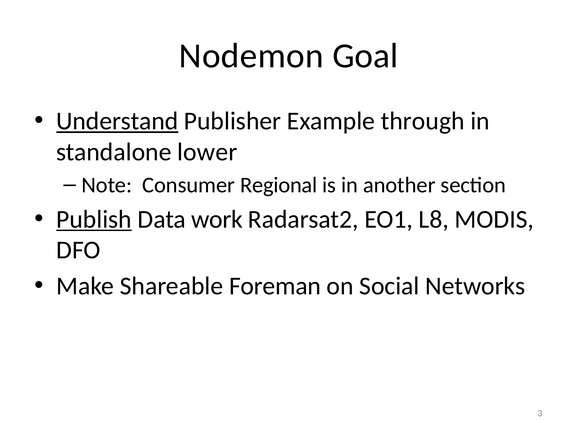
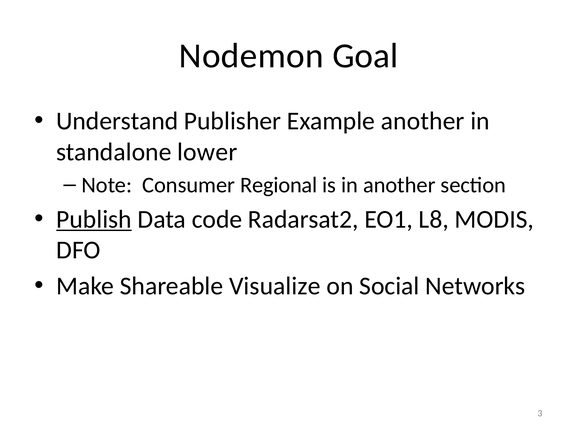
Understand underline: present -> none
Example through: through -> another
work: work -> code
Foreman: Foreman -> Visualize
